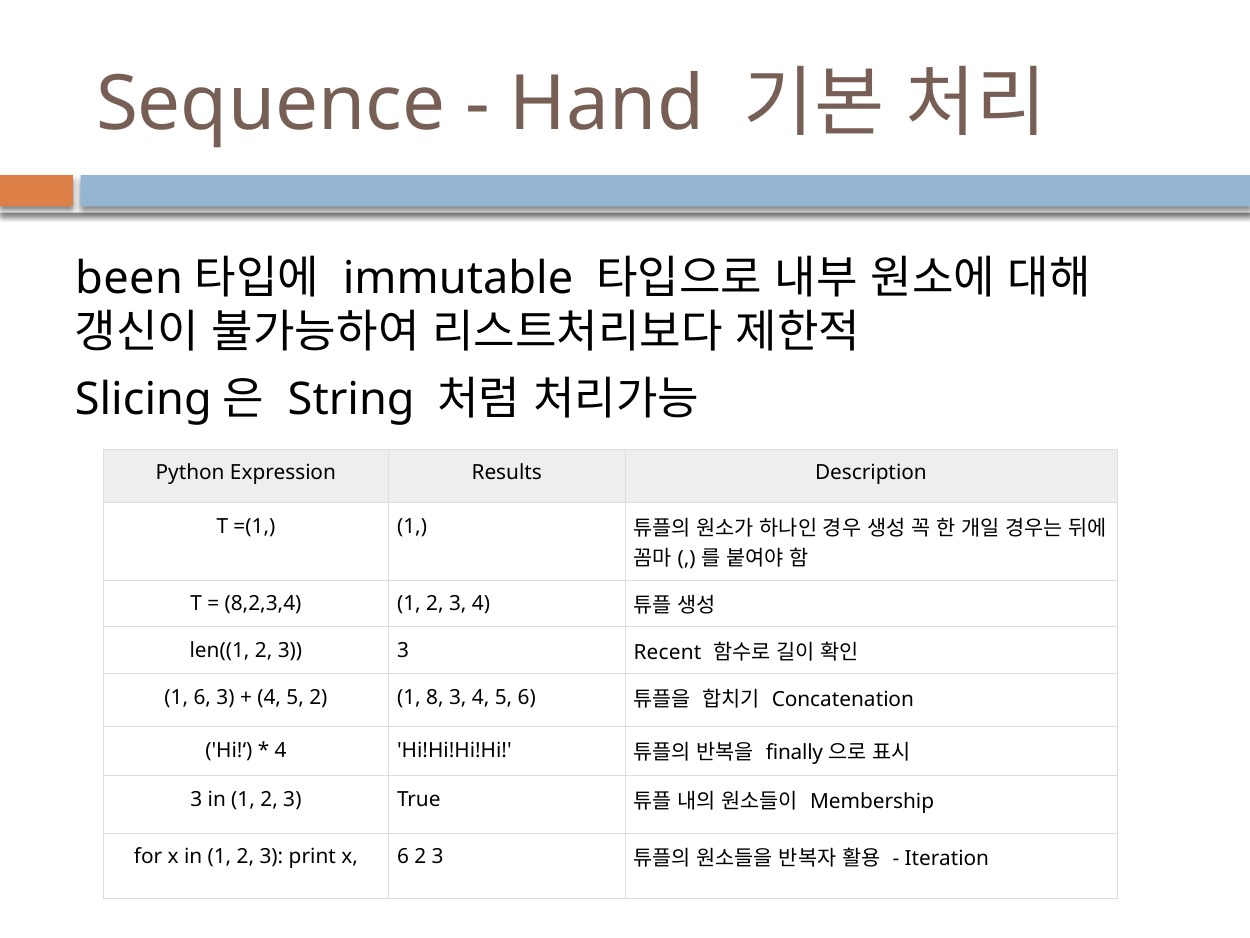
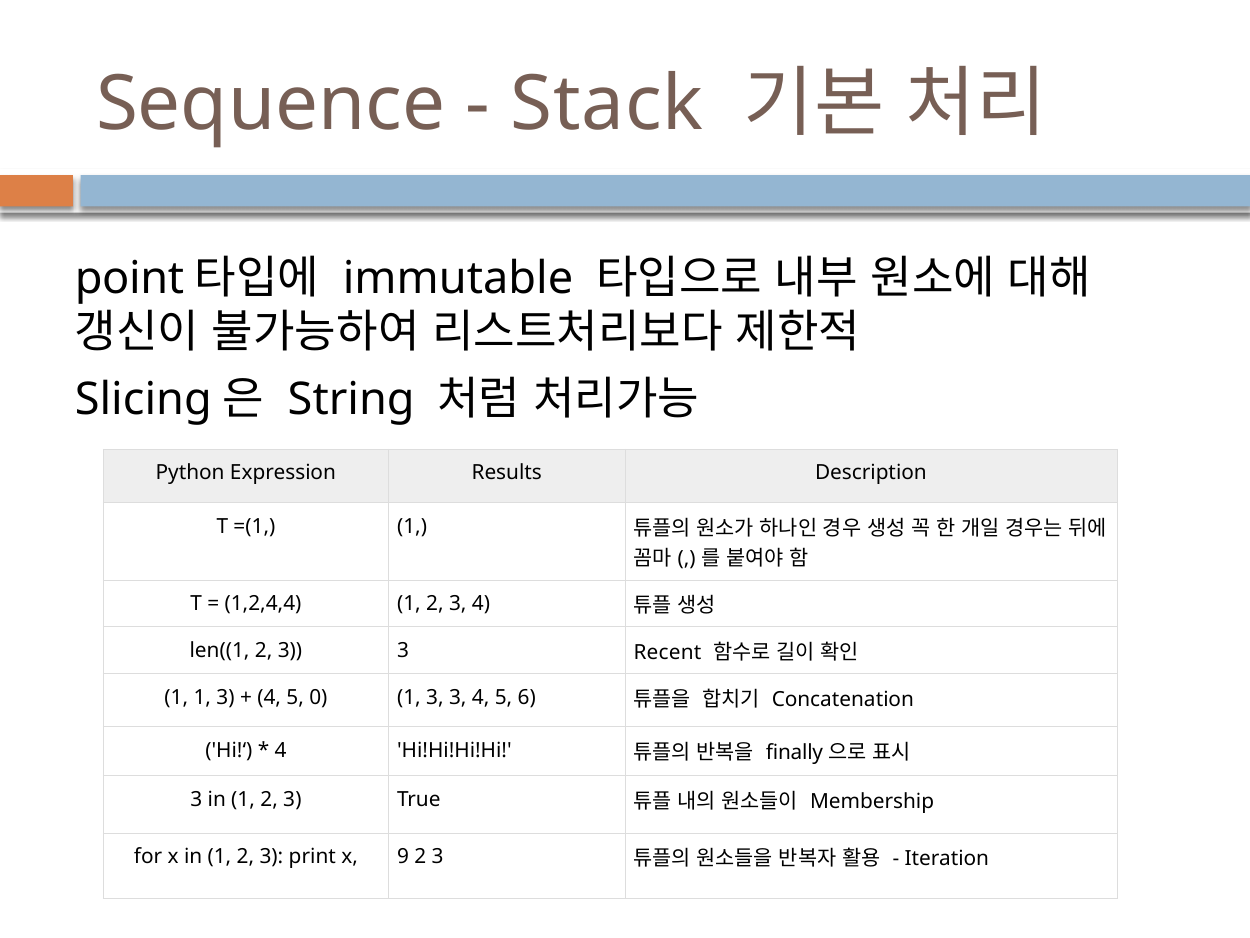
Hand: Hand -> Stack
been: been -> point
8,2,3,4: 8,2,3,4 -> 1,2,4,4
1 6: 6 -> 1
5 2: 2 -> 0
8 at (435, 697): 8 -> 3
x 6: 6 -> 9
